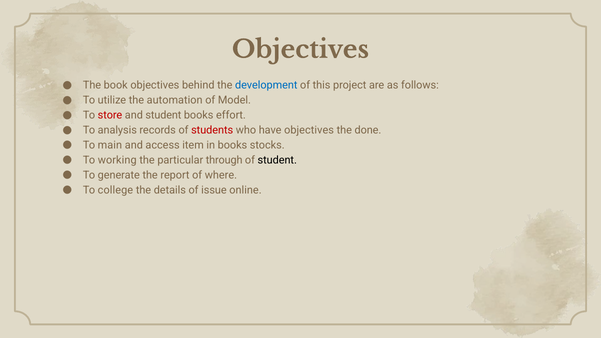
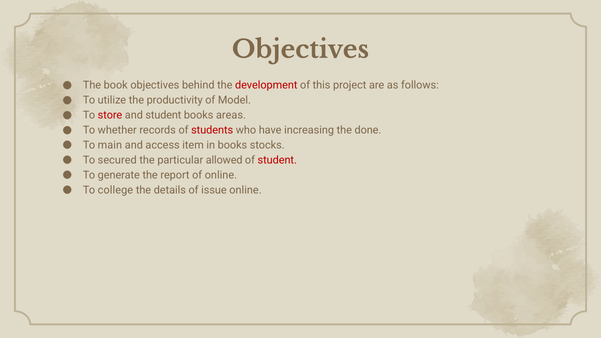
development colour: blue -> red
automation: automation -> productivity
effort: effort -> areas
analysis: analysis -> whether
have objectives: objectives -> increasing
working: working -> secured
through: through -> allowed
student at (277, 160) colour: black -> red
of where: where -> online
